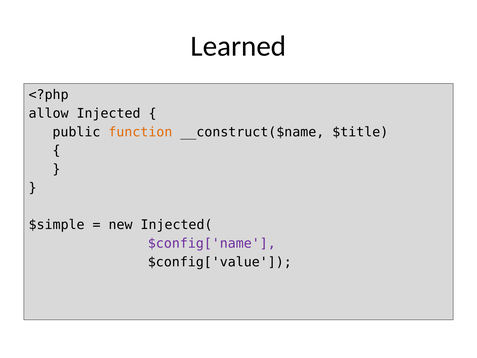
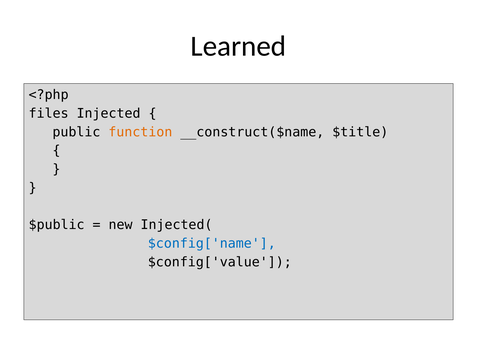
allow: allow -> files
$simple: $simple -> $public
$config['name colour: purple -> blue
